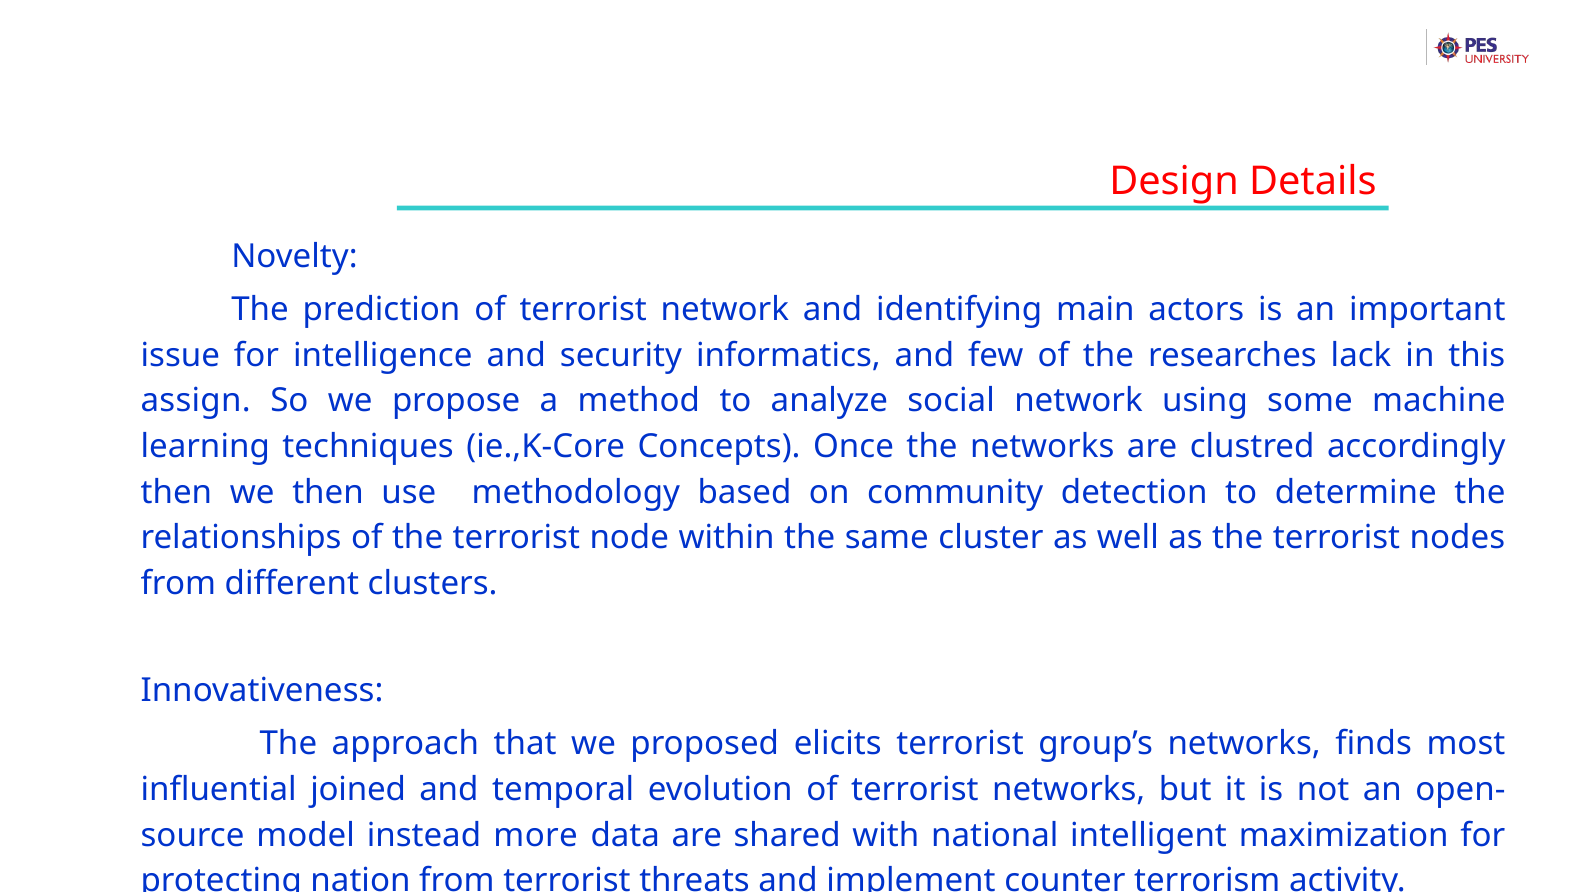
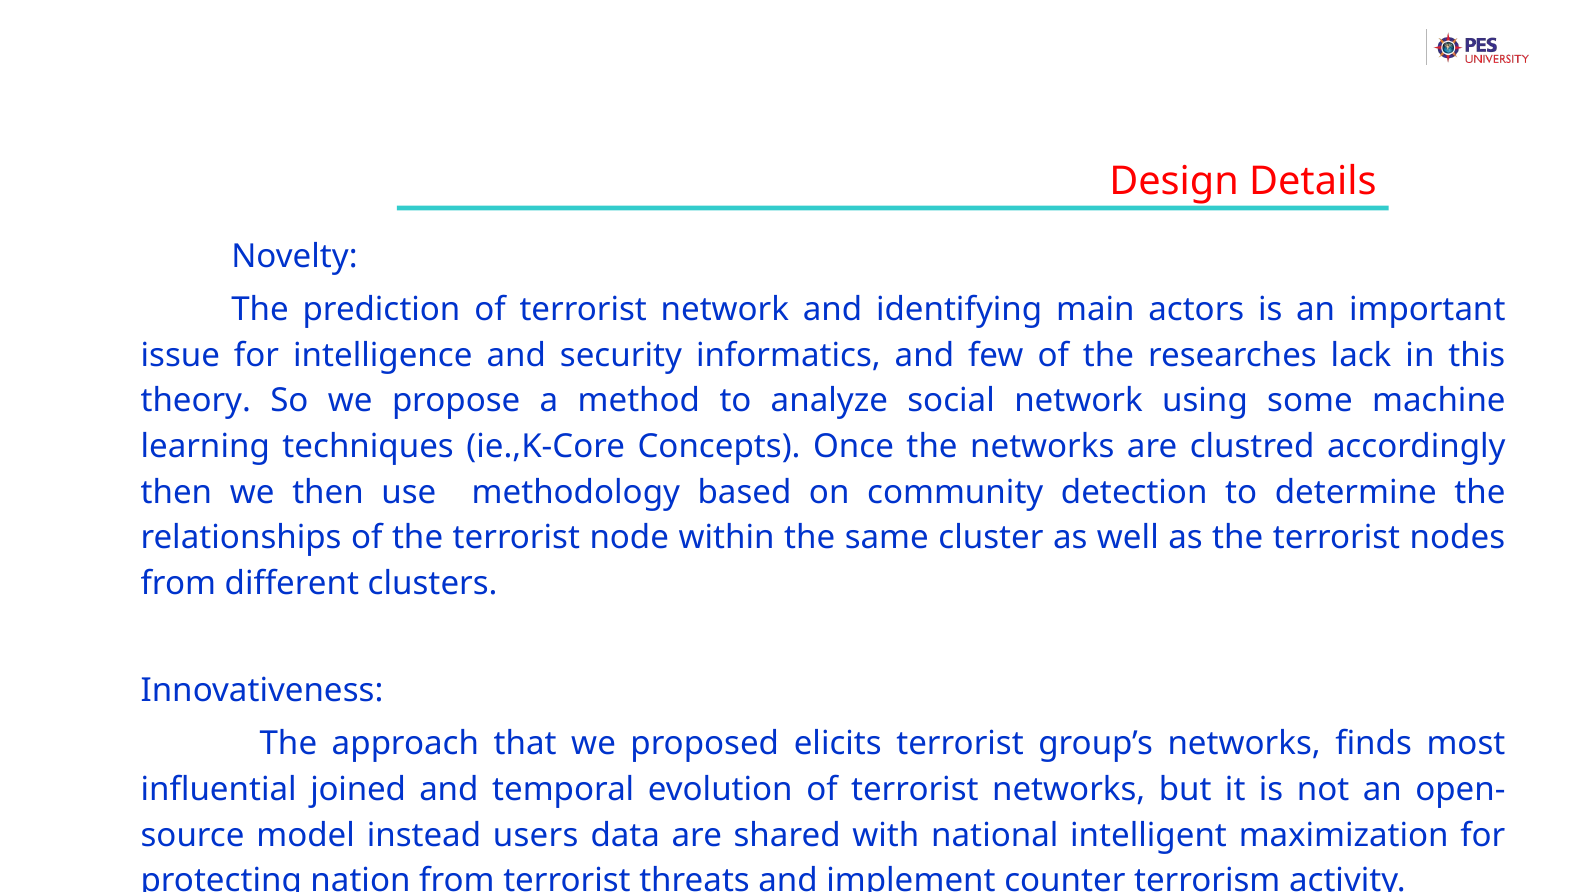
assign: assign -> theory
more: more -> users
